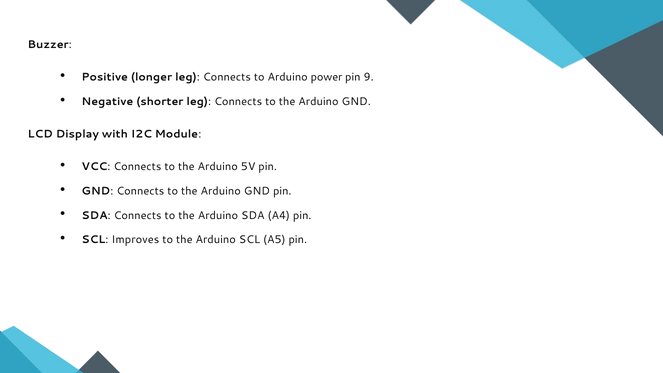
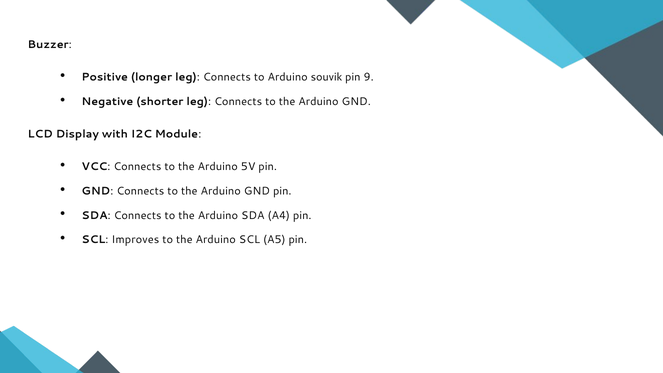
power: power -> souvik
